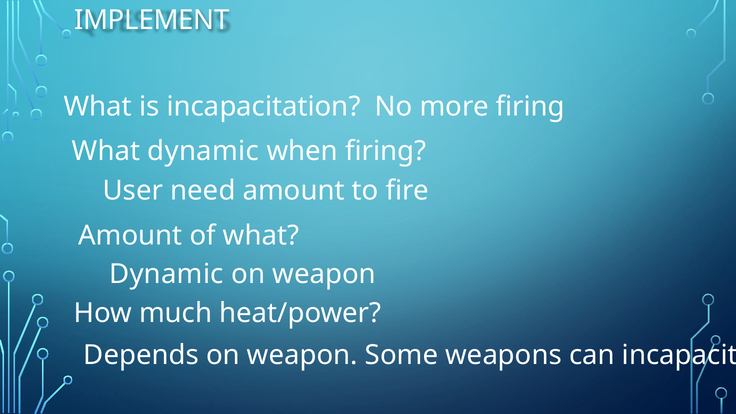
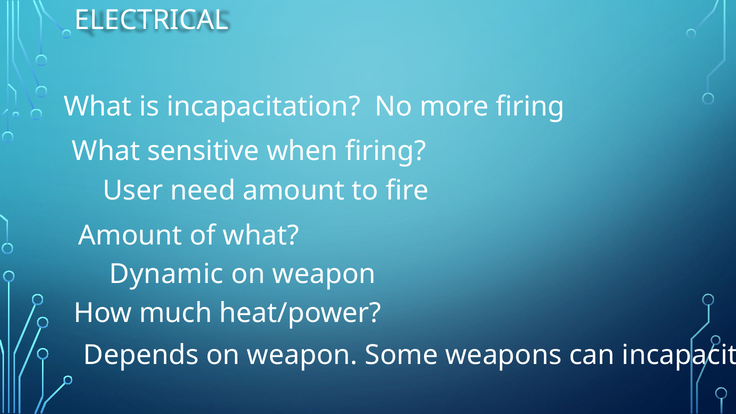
IMPLEMENT: IMPLEMENT -> ELECTRICAL
dynamic at (203, 151): dynamic -> sensitive
